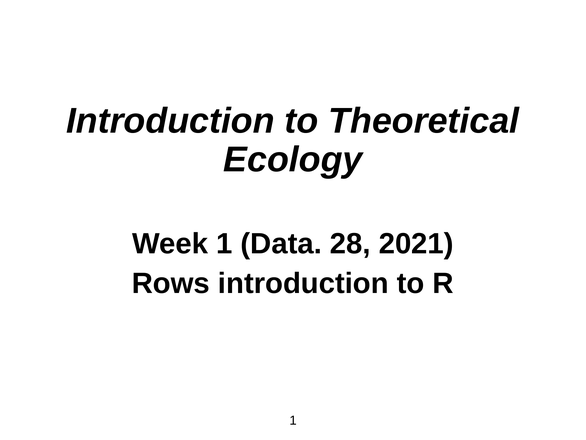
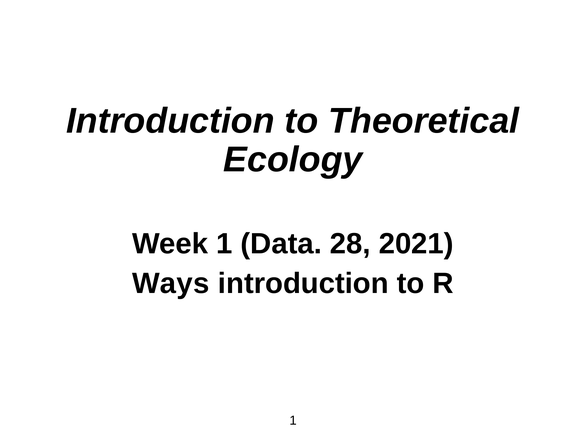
Rows: Rows -> Ways
